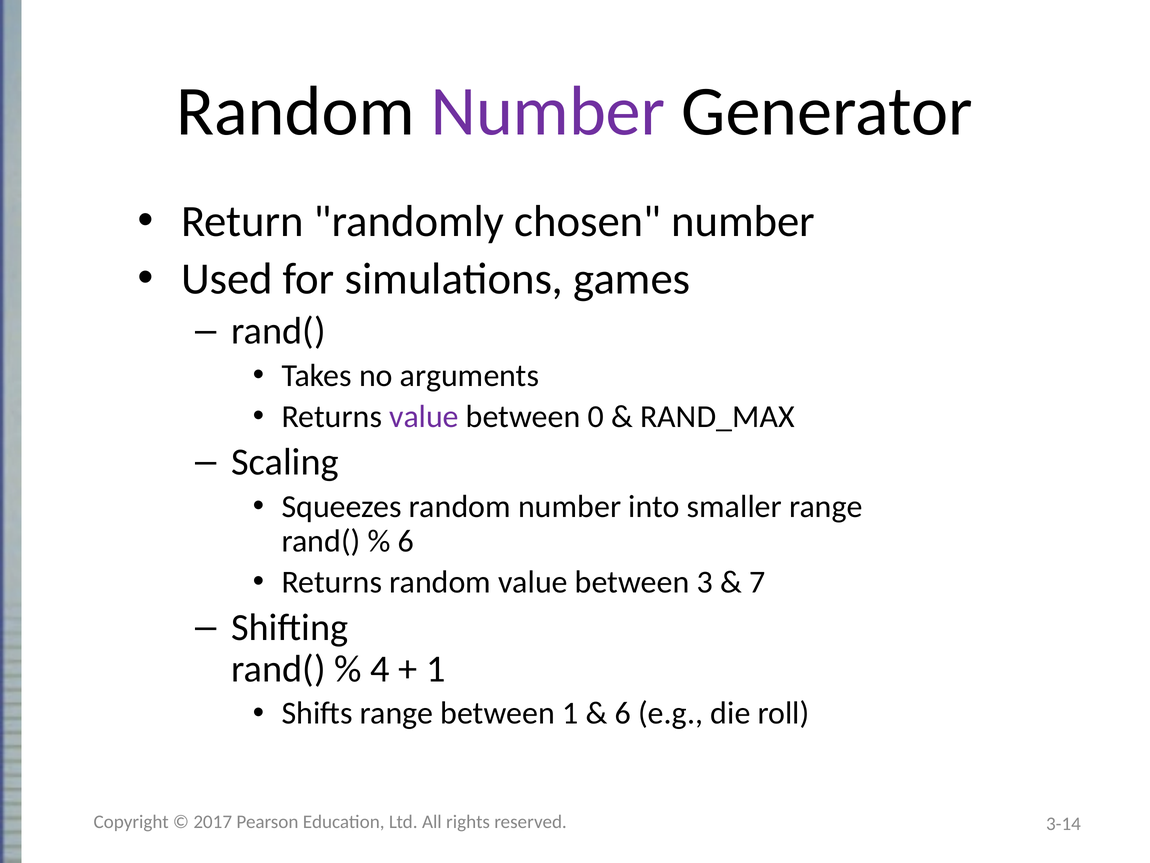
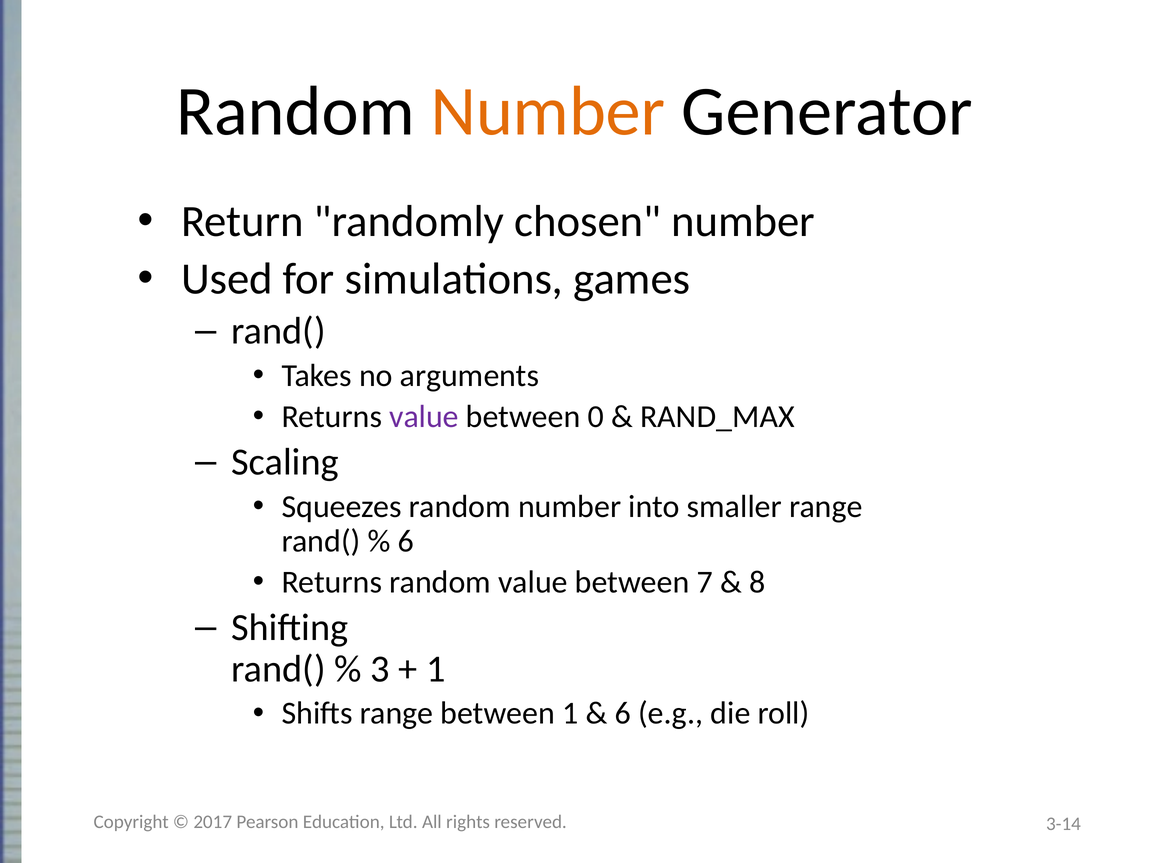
Number at (548, 111) colour: purple -> orange
3: 3 -> 7
7: 7 -> 8
4: 4 -> 3
